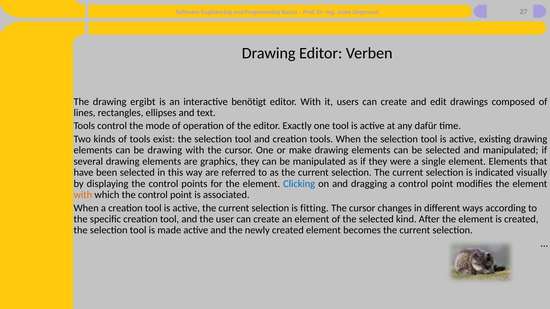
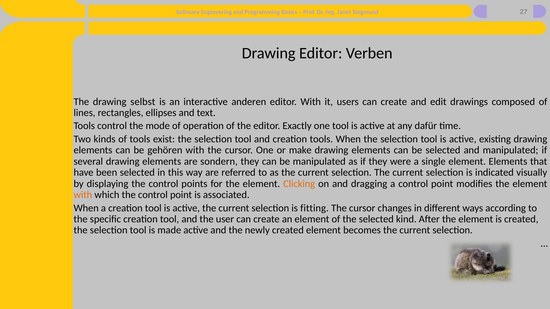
ergibt: ergibt -> selbst
benötigt: benötigt -> anderen
be drawing: drawing -> gehören
graphics: graphics -> sondern
Clicking colour: blue -> orange
